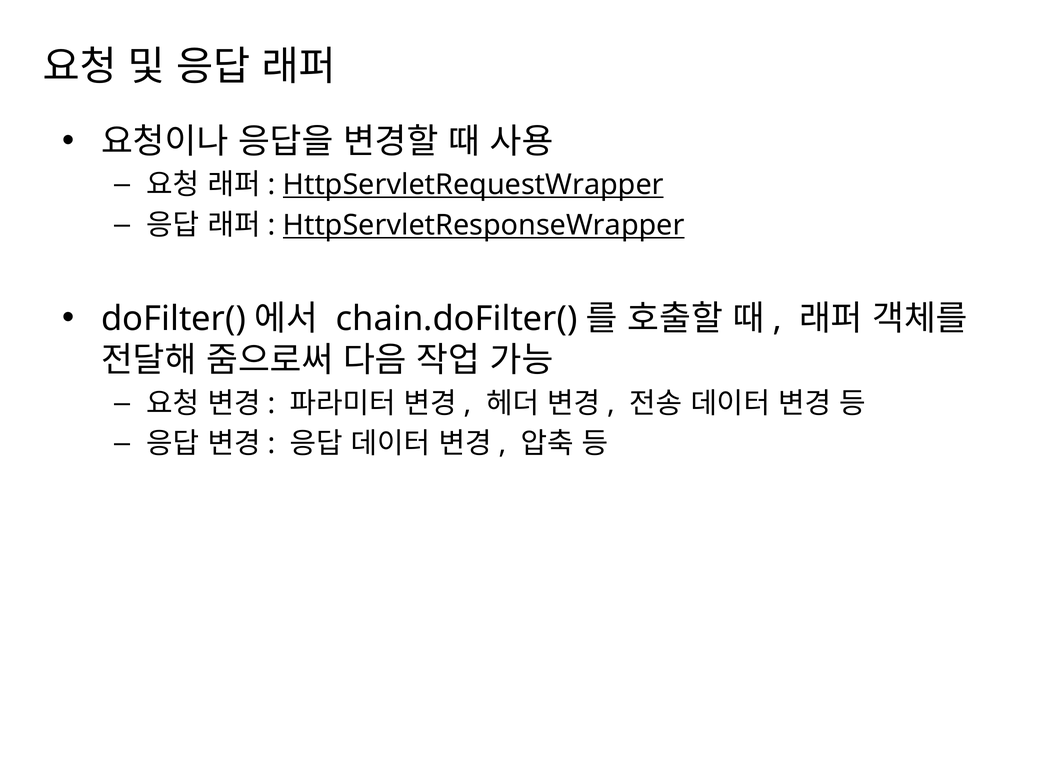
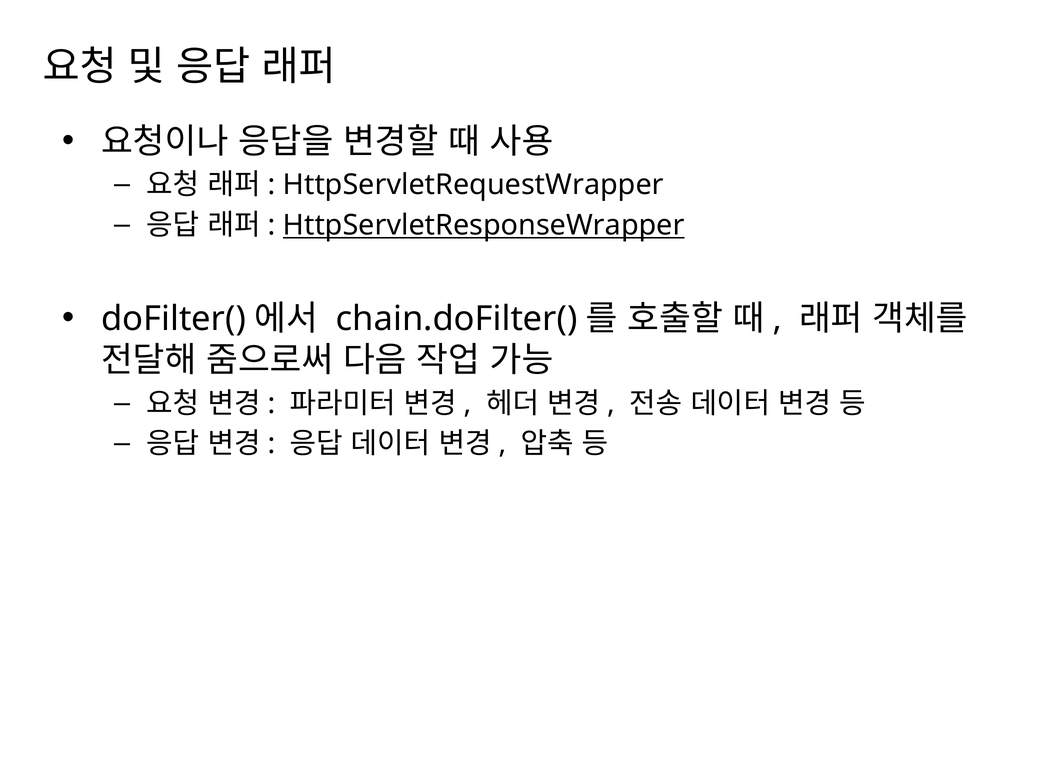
HttpServletRequestWrapper underline: present -> none
